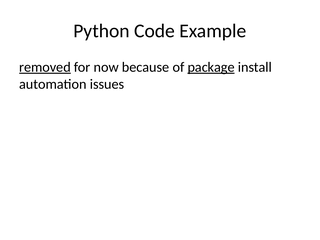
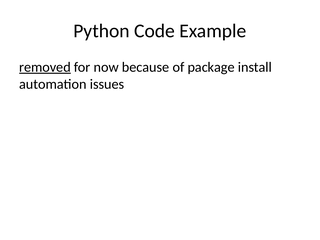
package underline: present -> none
